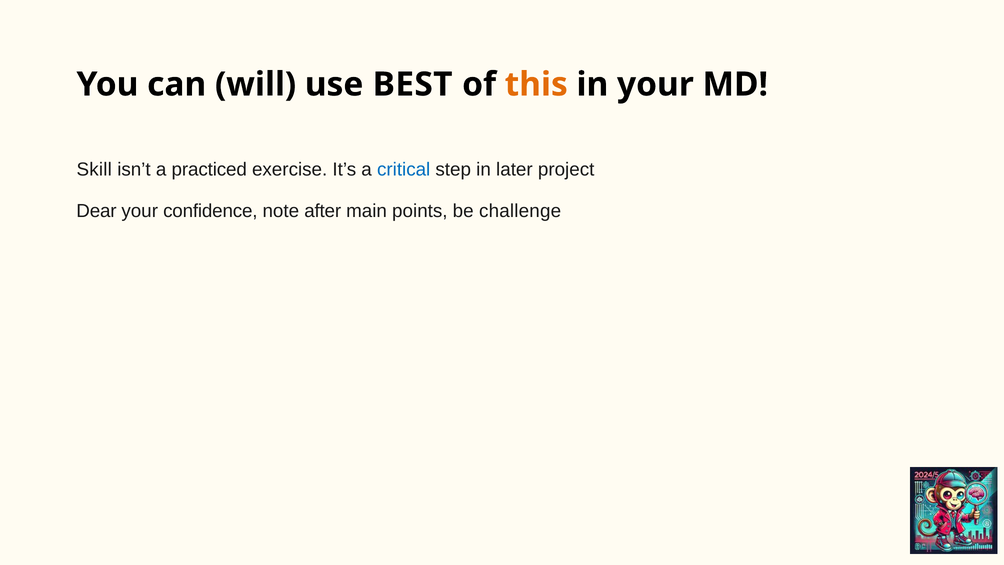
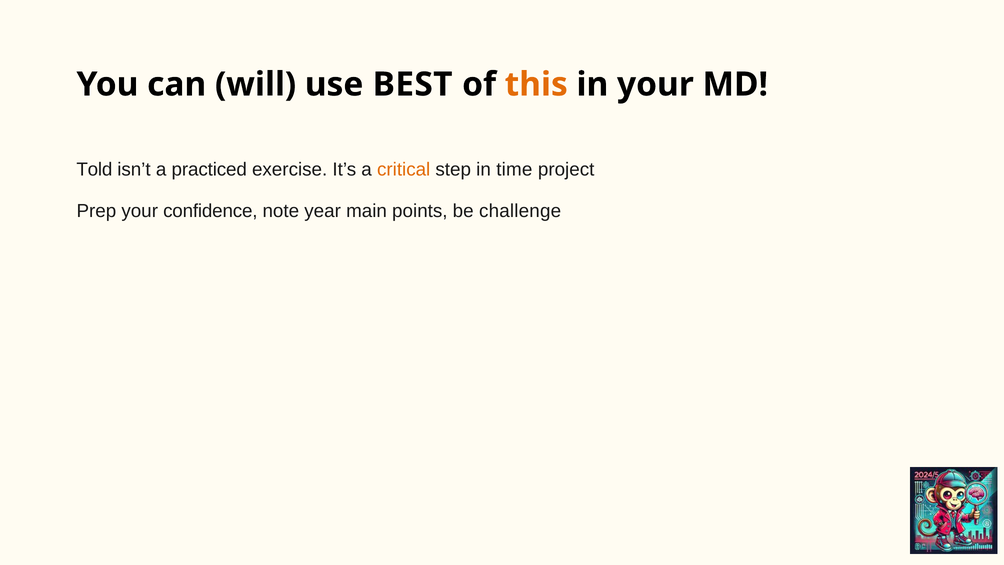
Skill: Skill -> Told
critical colour: blue -> orange
later: later -> time
Dear: Dear -> Prep
after: after -> year
